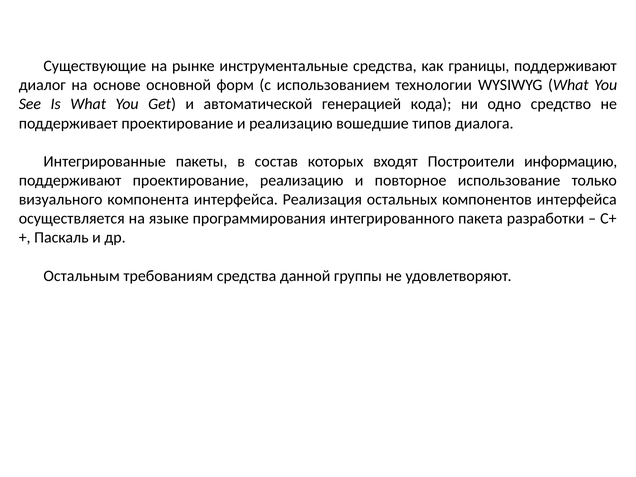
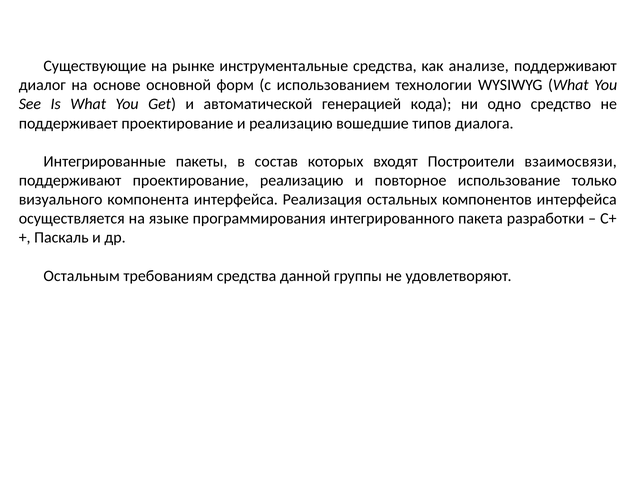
границы: границы -> анализе
информацию: информацию -> взаимосвязи
